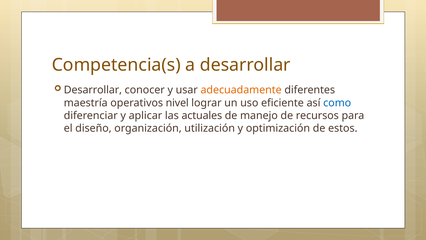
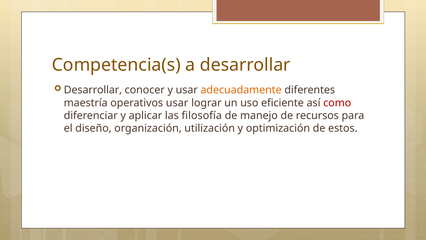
operativos nivel: nivel -> usar
como colour: blue -> red
actuales: actuales -> filosofía
